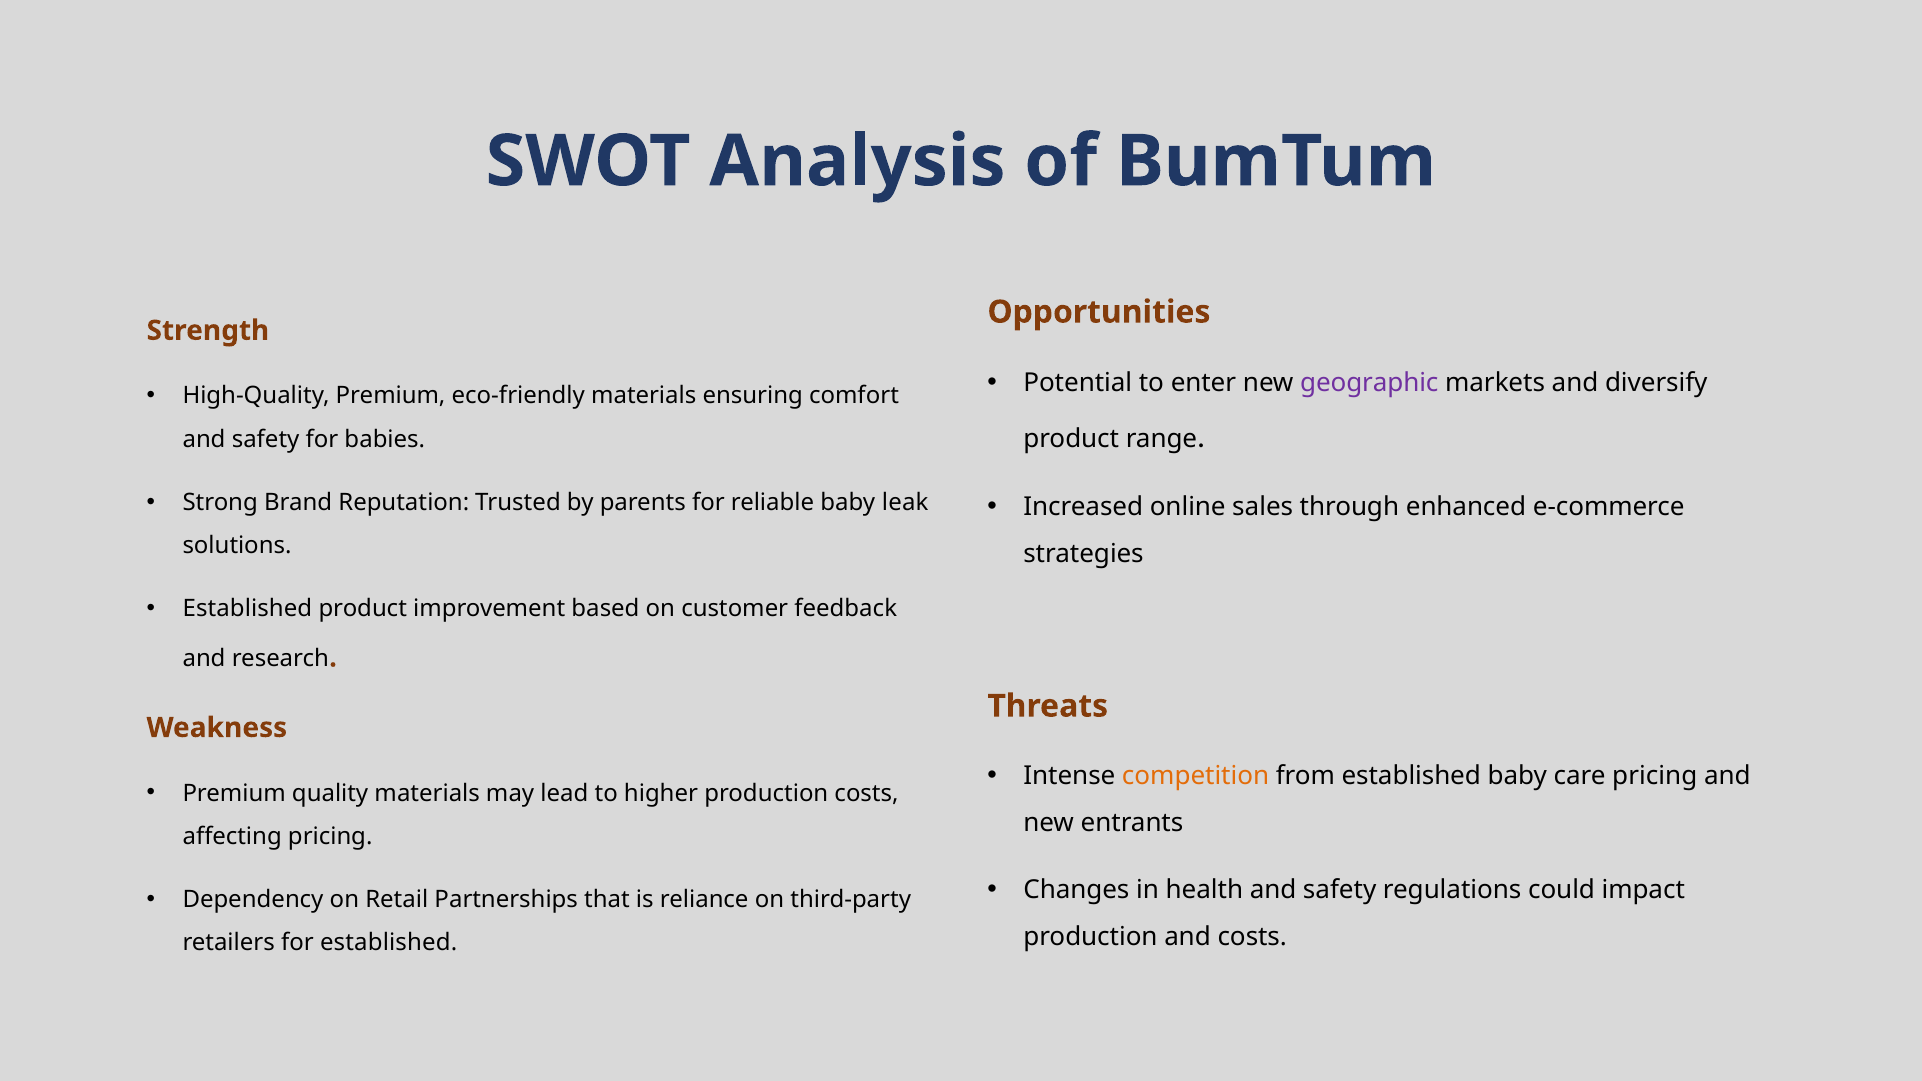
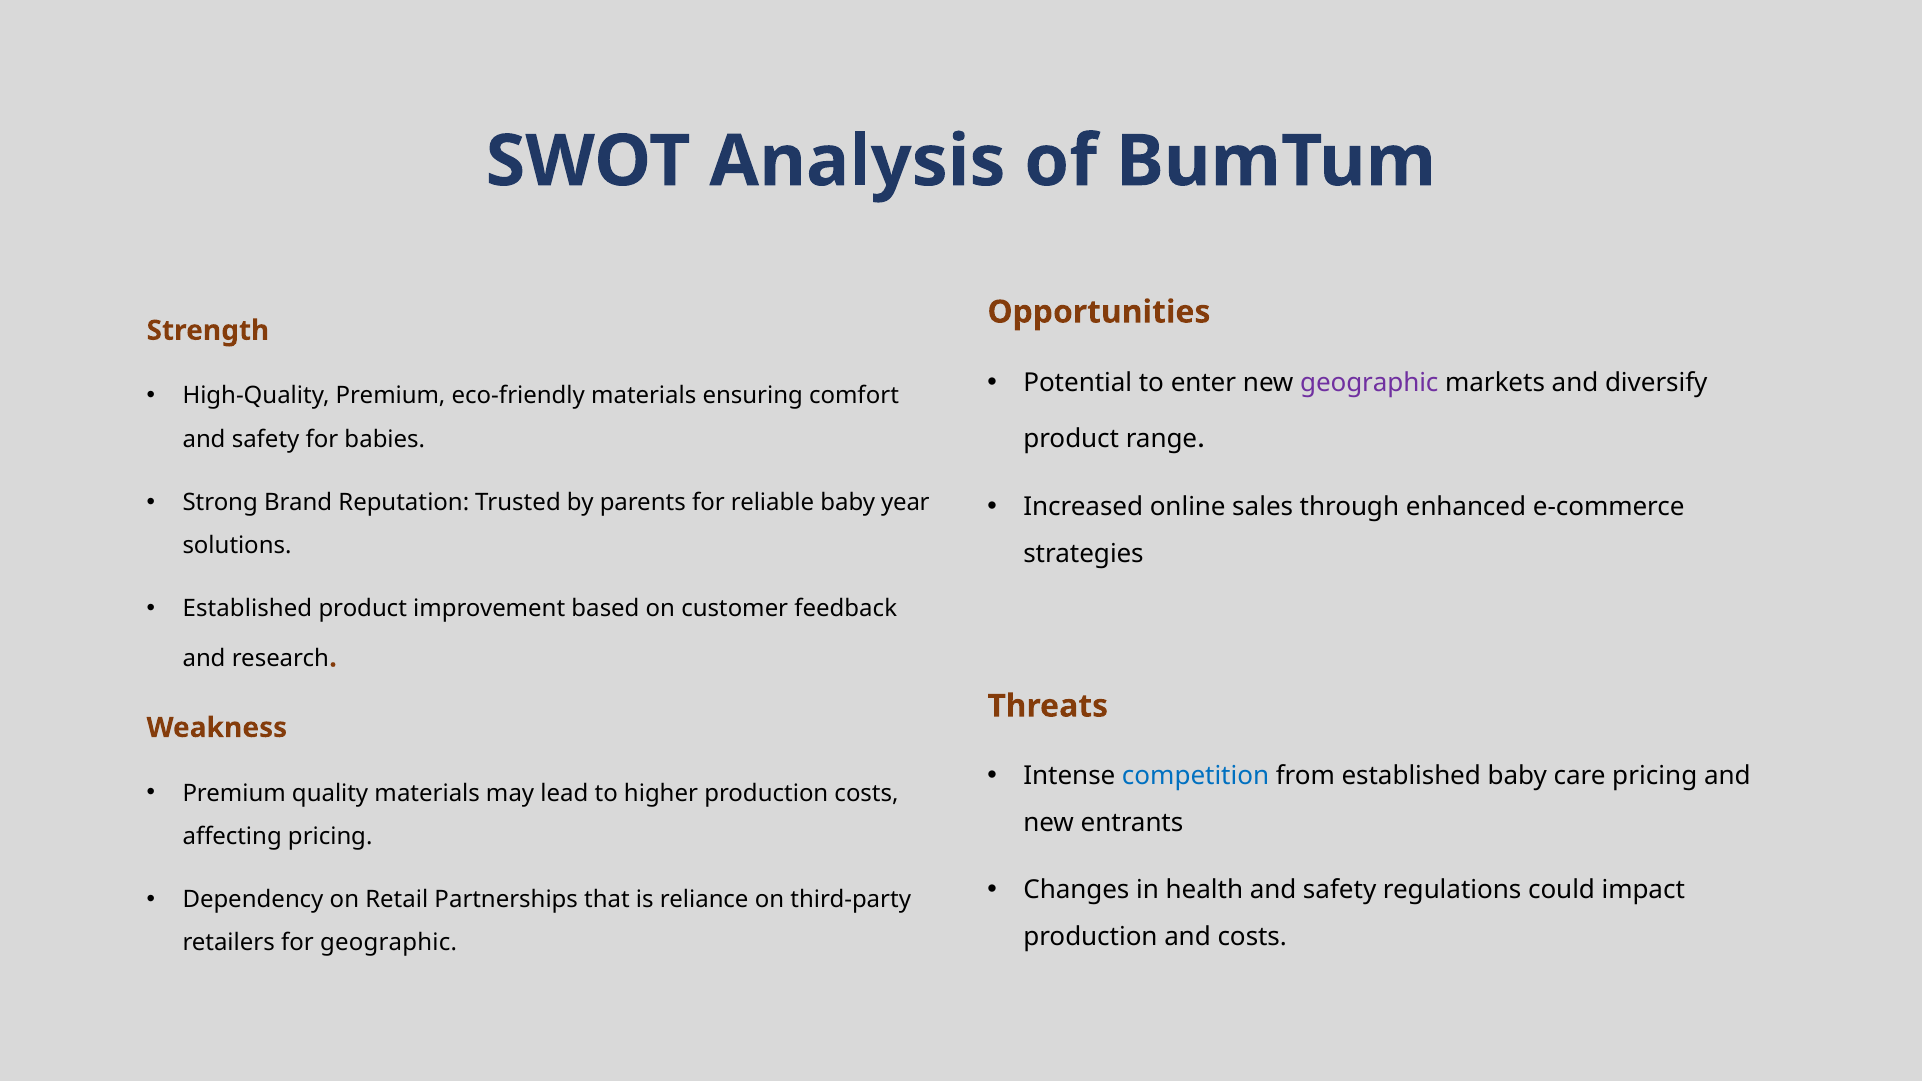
leak: leak -> year
competition colour: orange -> blue
for established: established -> geographic
